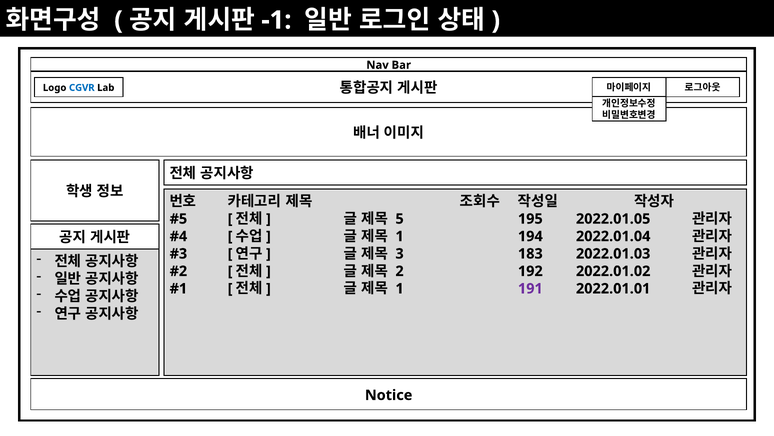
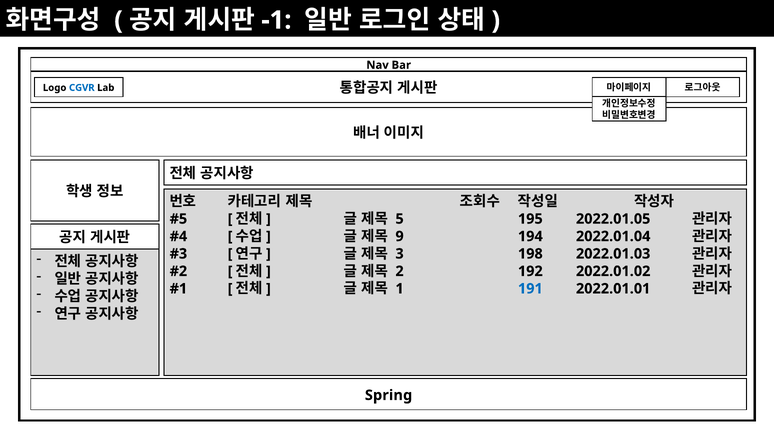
1 at (400, 236): 1 -> 9
183: 183 -> 198
191 colour: purple -> blue
Notice: Notice -> Spring
